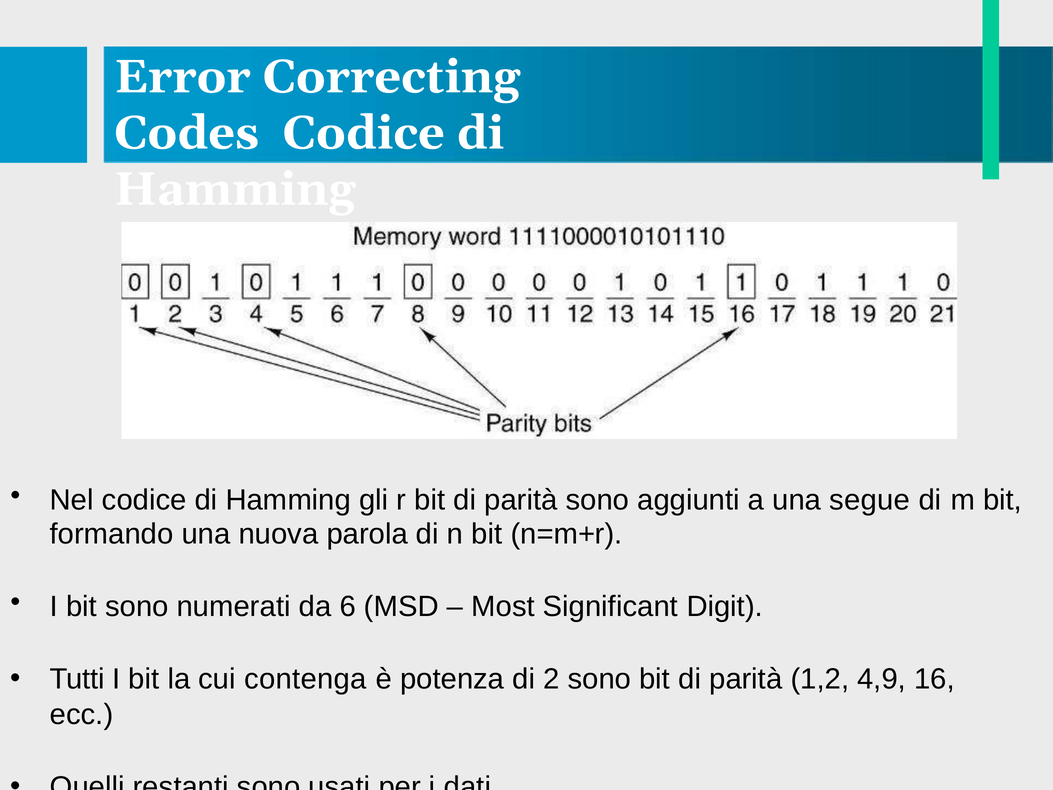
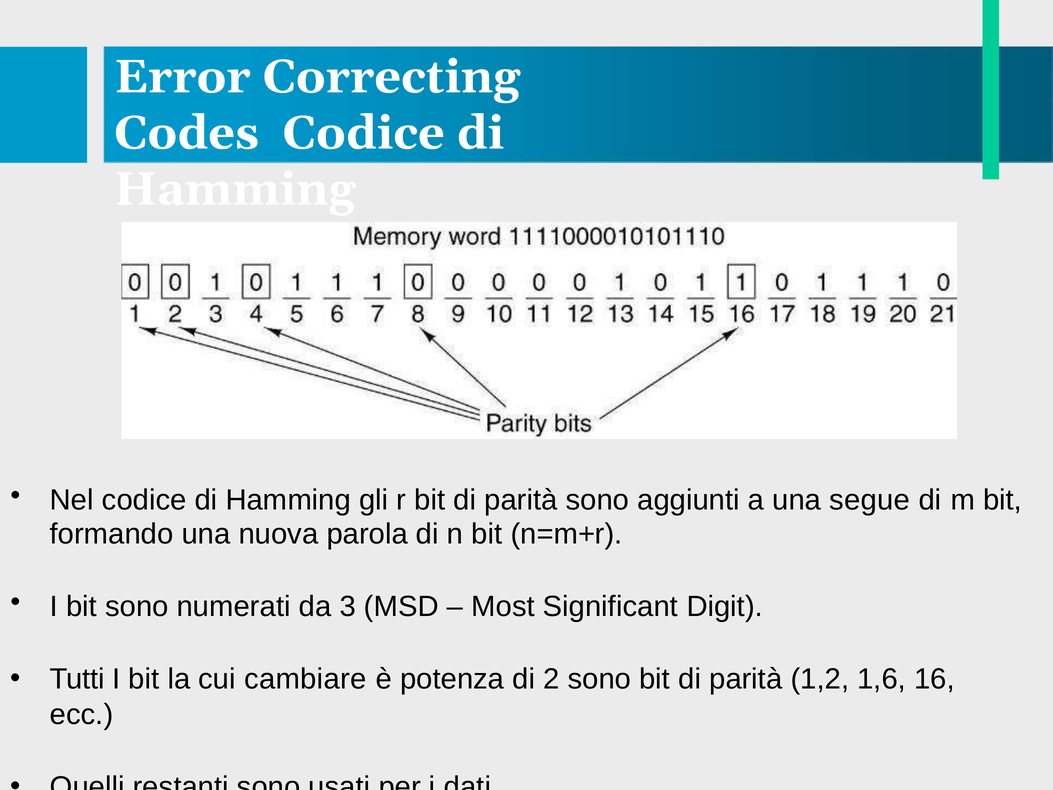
6: 6 -> 3
contenga: contenga -> cambiare
4,9: 4,9 -> 1,6
